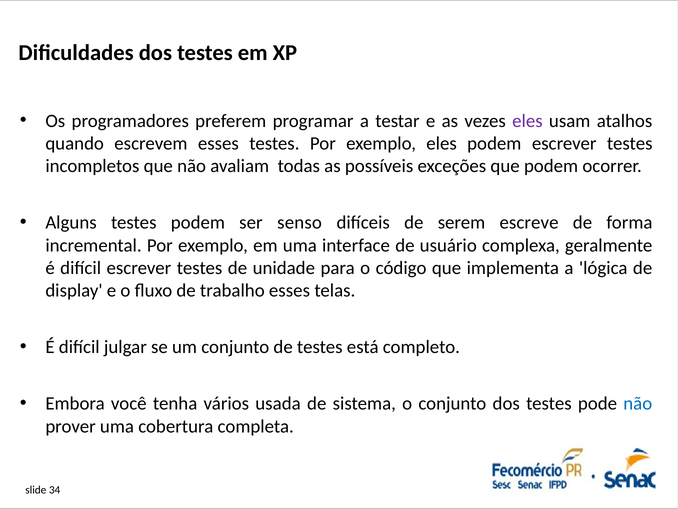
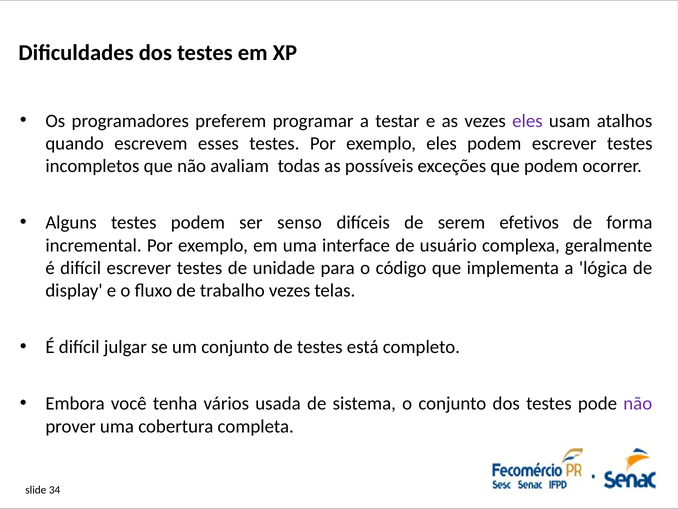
escreve: escreve -> efetivos
trabalho esses: esses -> vezes
não at (638, 403) colour: blue -> purple
